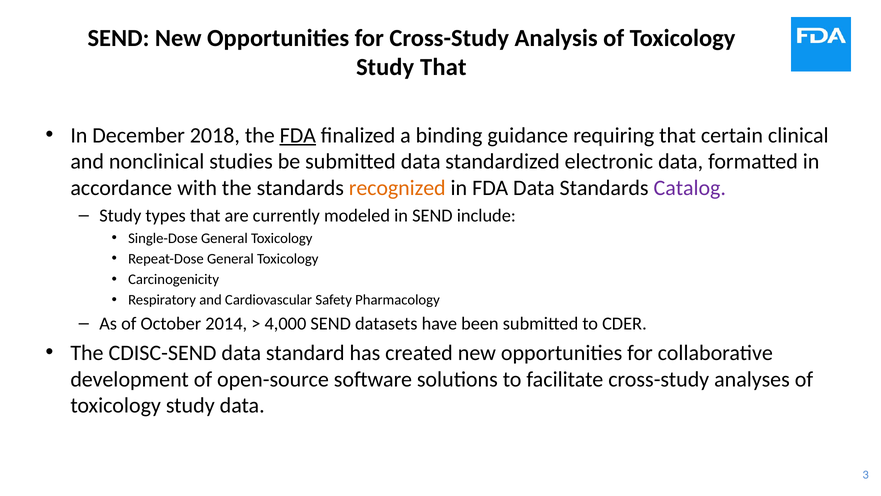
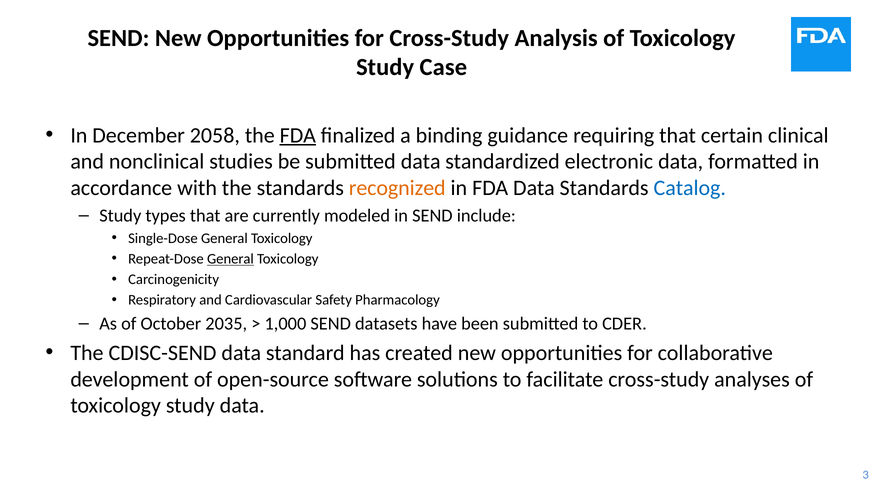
Study That: That -> Case
2018: 2018 -> 2058
Catalog colour: purple -> blue
General at (230, 259) underline: none -> present
2014: 2014 -> 2035
4,000: 4,000 -> 1,000
